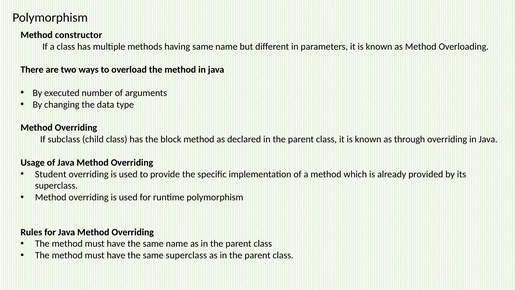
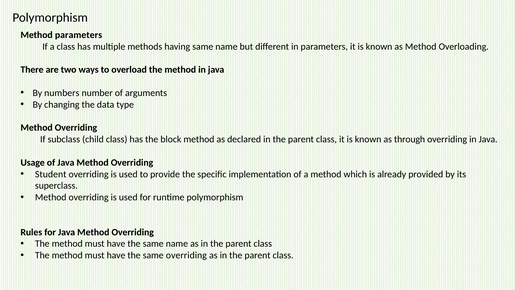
Method constructor: constructor -> parameters
executed: executed -> numbers
same superclass: superclass -> overriding
